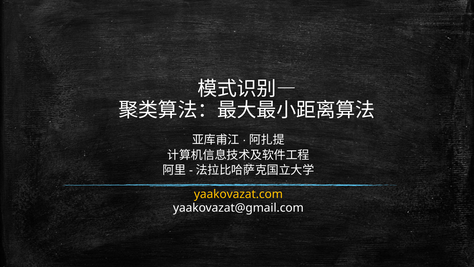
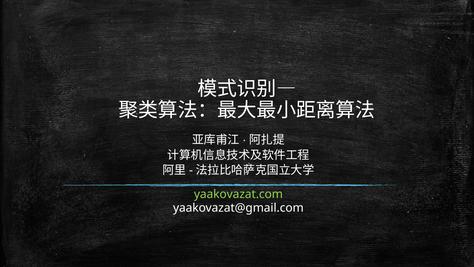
yaakovazat.com colour: yellow -> light green
